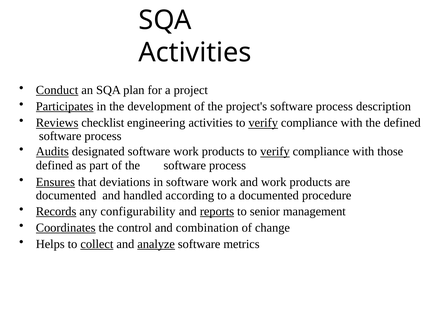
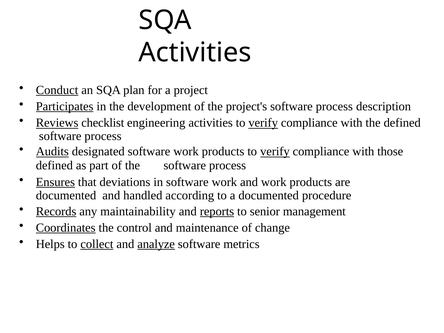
configurability: configurability -> maintainability
combination: combination -> maintenance
